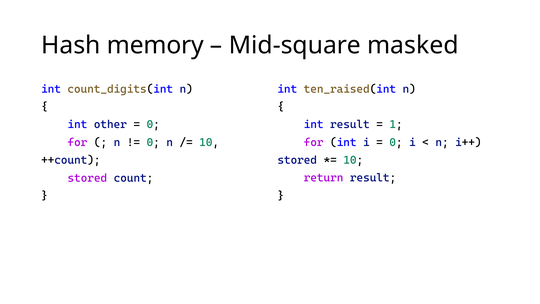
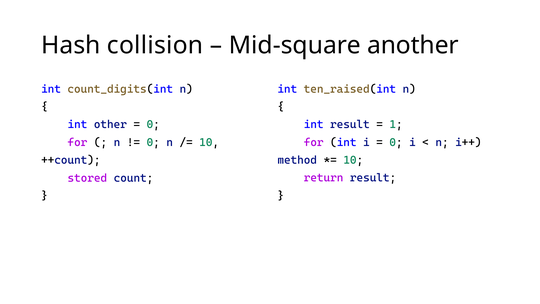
memory: memory -> collision
masked: masked -> another
stored at (297, 160): stored -> method
